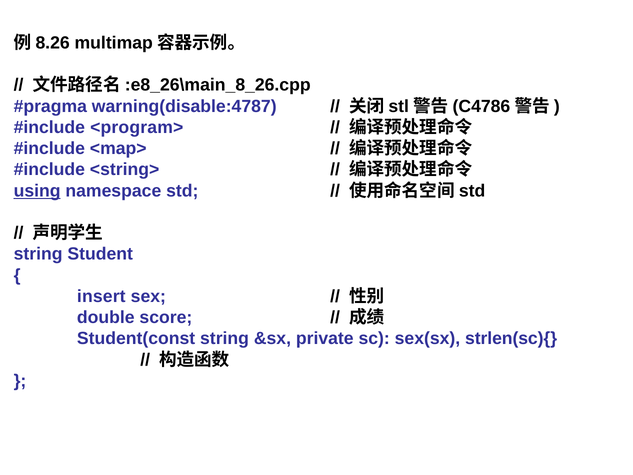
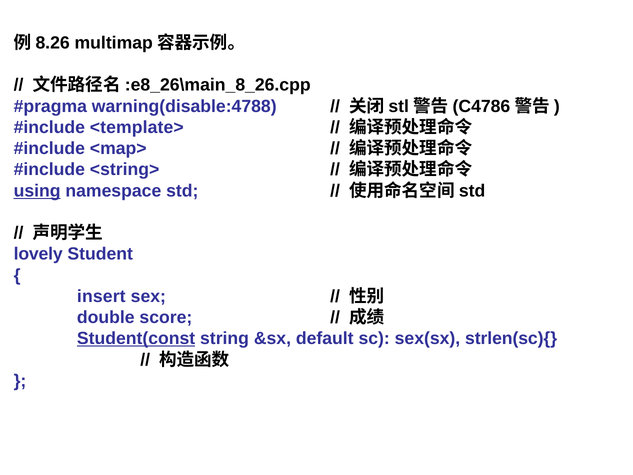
warning(disable:4787: warning(disable:4787 -> warning(disable:4788
<program>: <program> -> <template>
string at (38, 254): string -> lovely
Student(const underline: none -> present
private: private -> default
